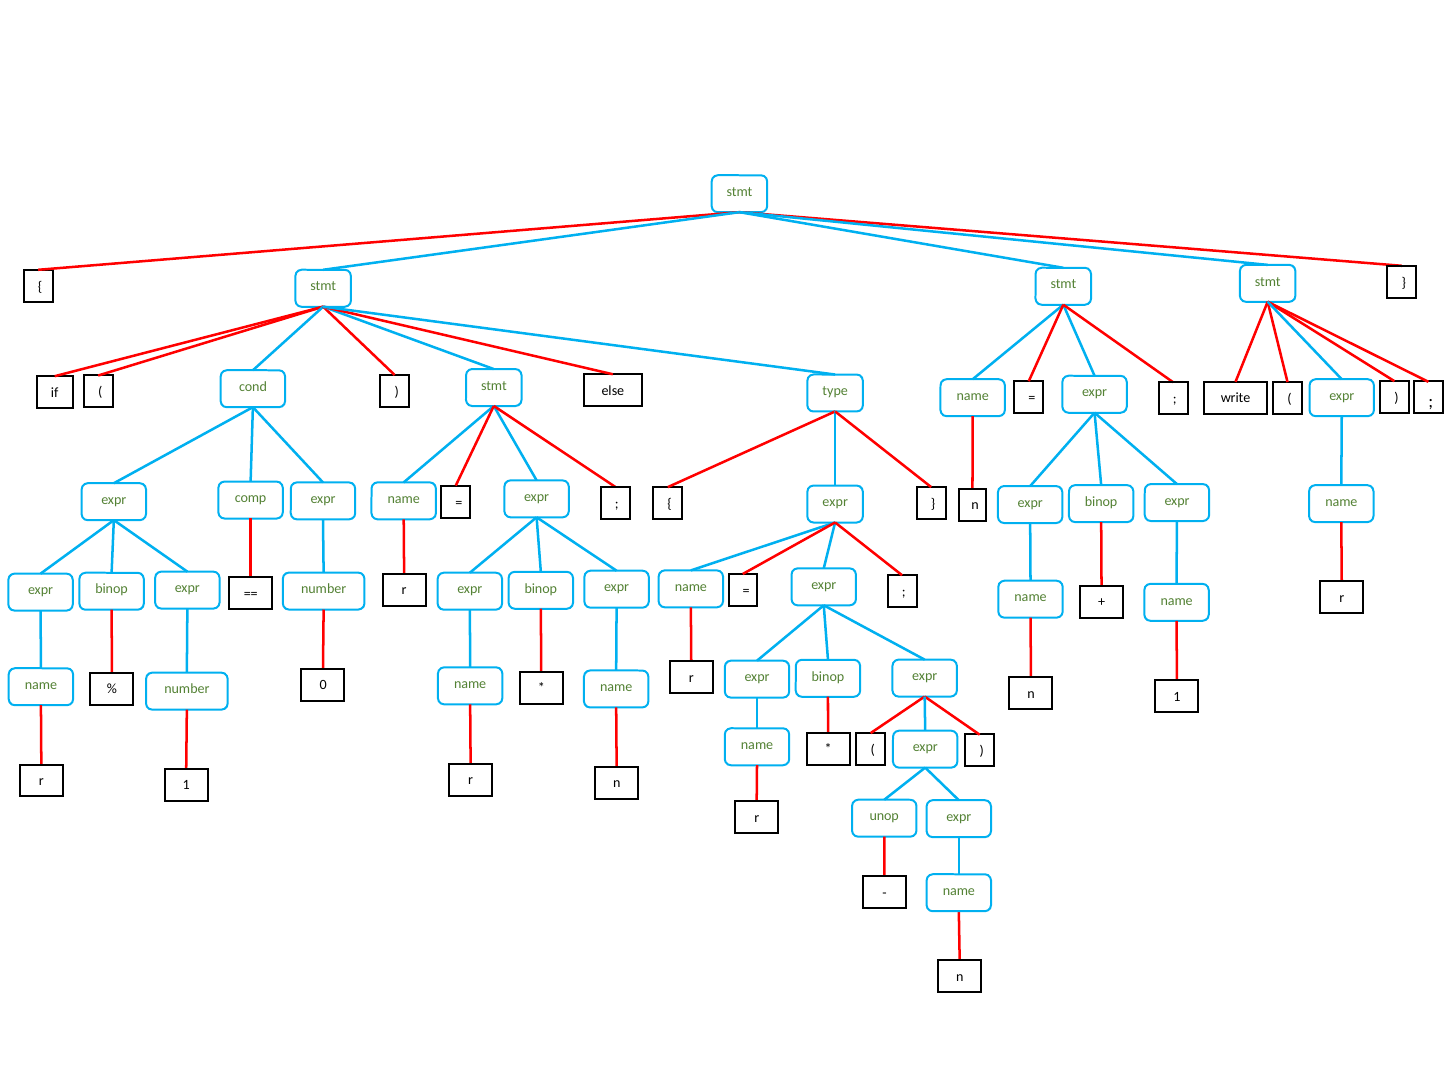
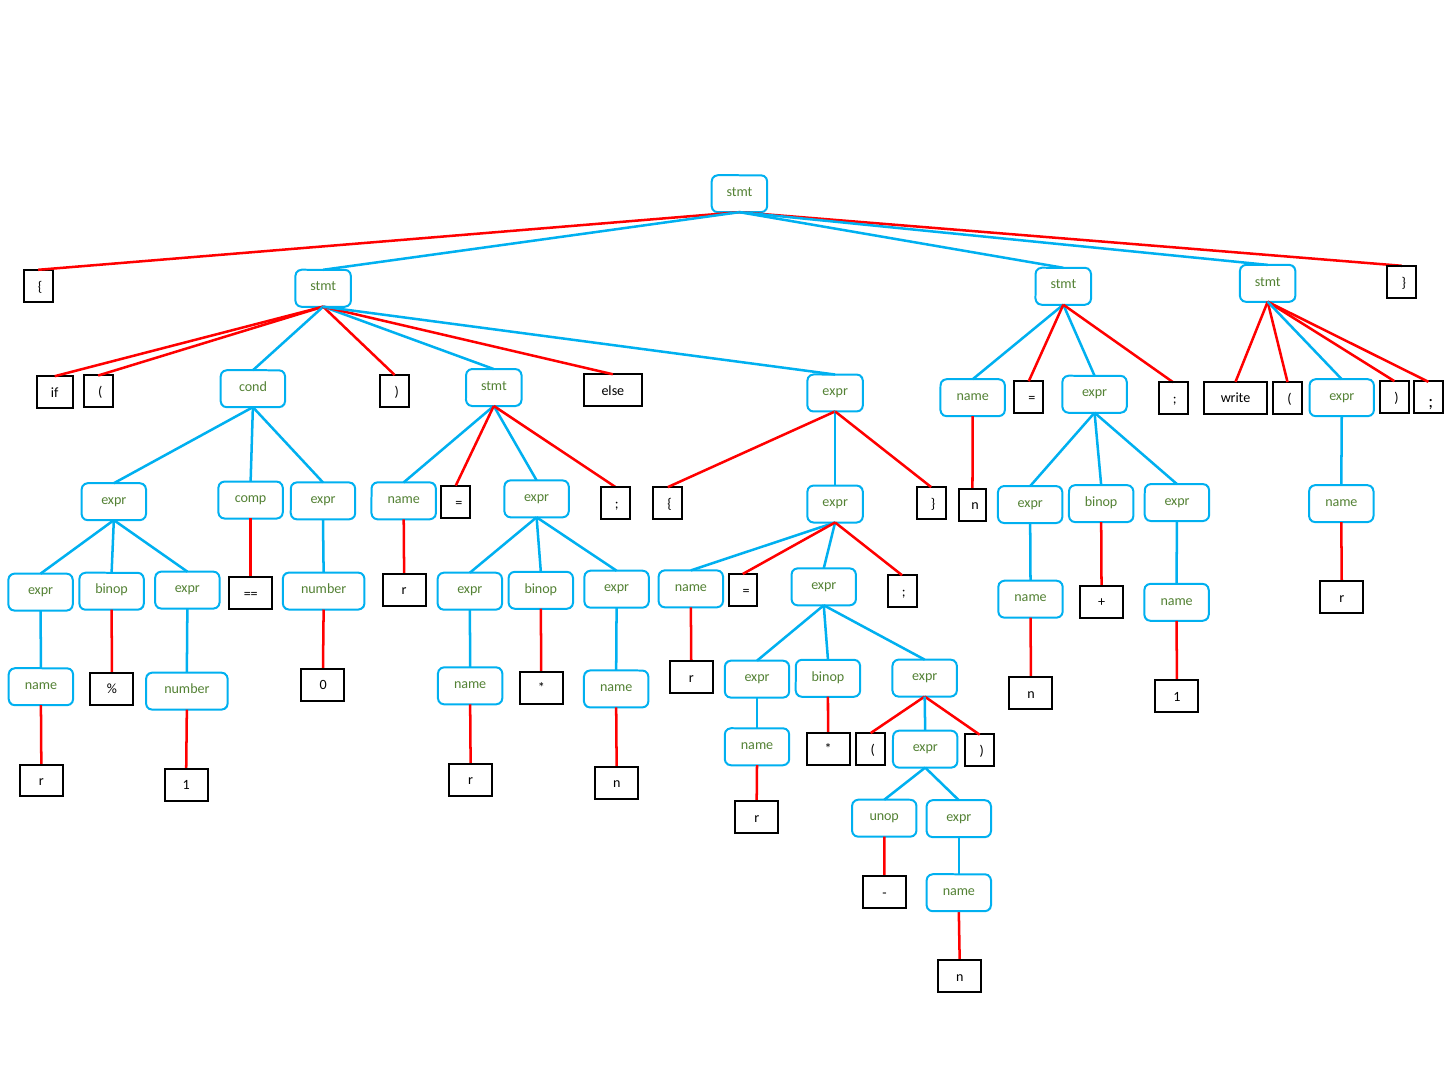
else type: type -> expr
